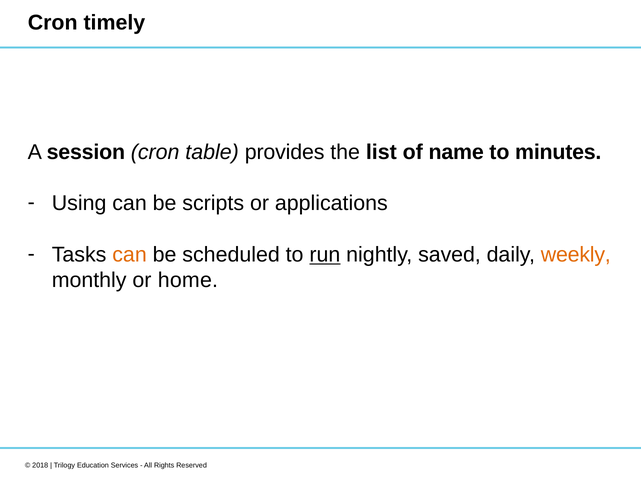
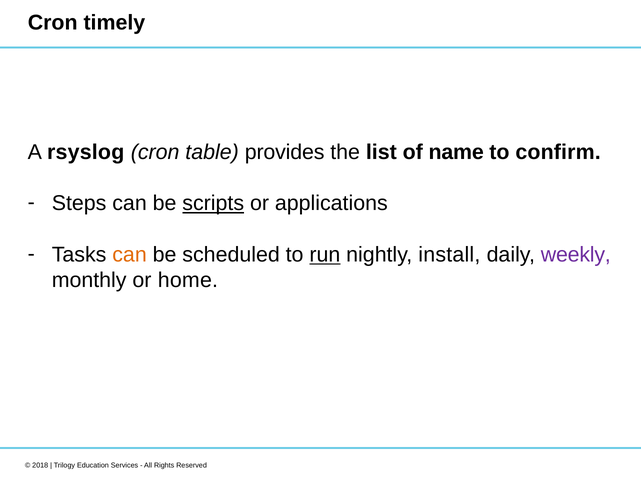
session: session -> rsyslog
minutes: minutes -> confirm
Using: Using -> Steps
scripts underline: none -> present
saved: saved -> install
weekly colour: orange -> purple
